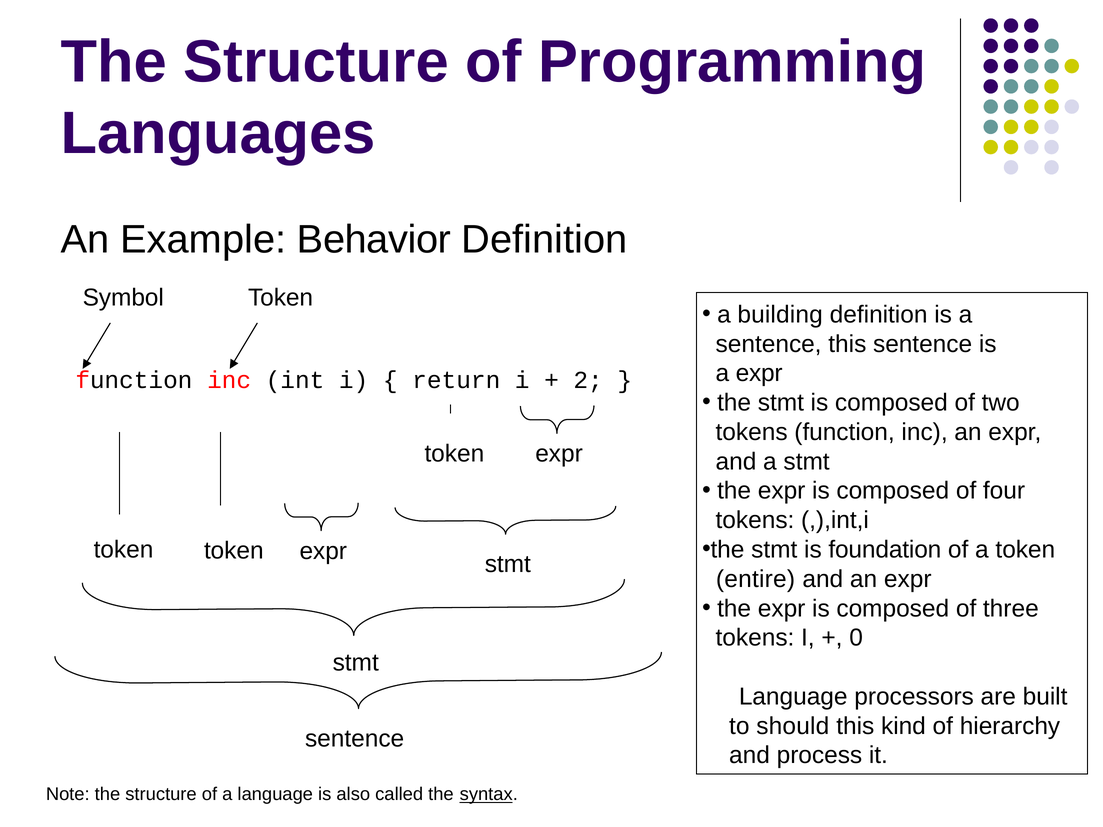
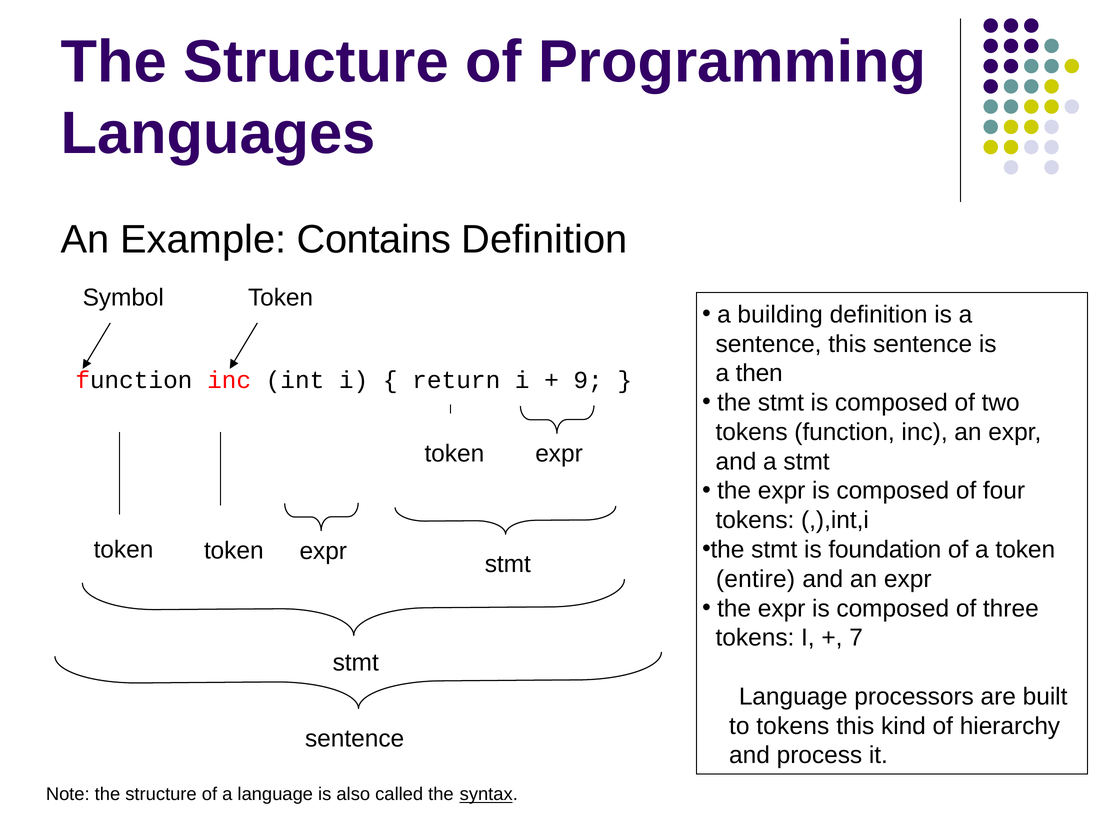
Behavior: Behavior -> Contains
a expr: expr -> then
2: 2 -> 9
0: 0 -> 7
to should: should -> tokens
